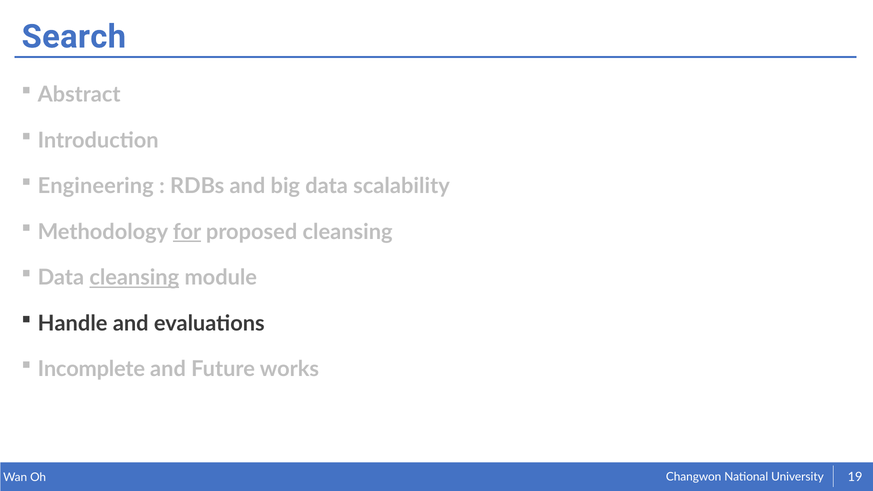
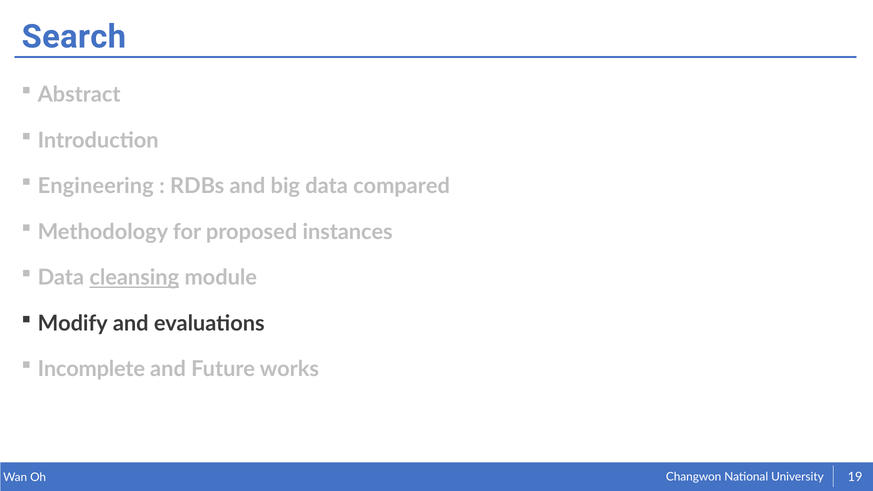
scalability: scalability -> compared
for underline: present -> none
proposed cleansing: cleansing -> instances
Handle: Handle -> Modify
